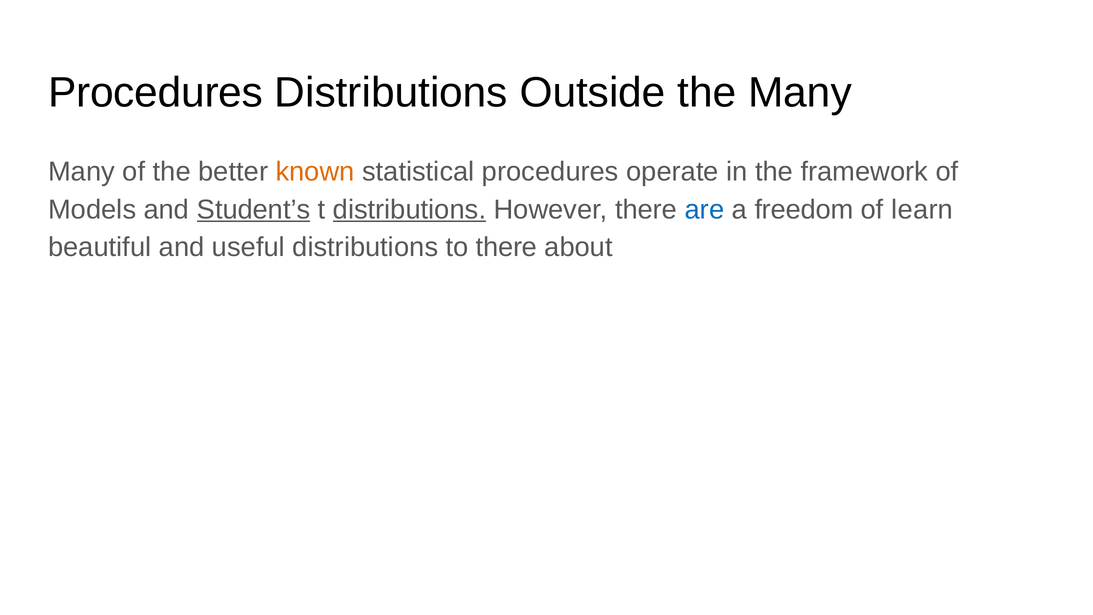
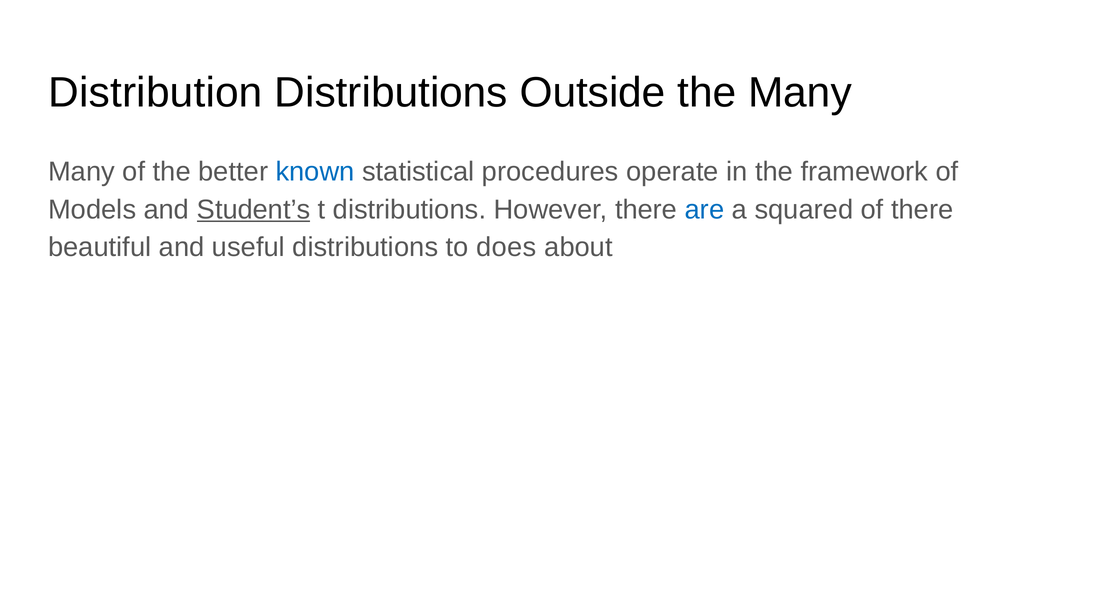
Procedures at (156, 93): Procedures -> Distribution
known colour: orange -> blue
distributions at (409, 210) underline: present -> none
freedom: freedom -> squared
of learn: learn -> there
to there: there -> does
